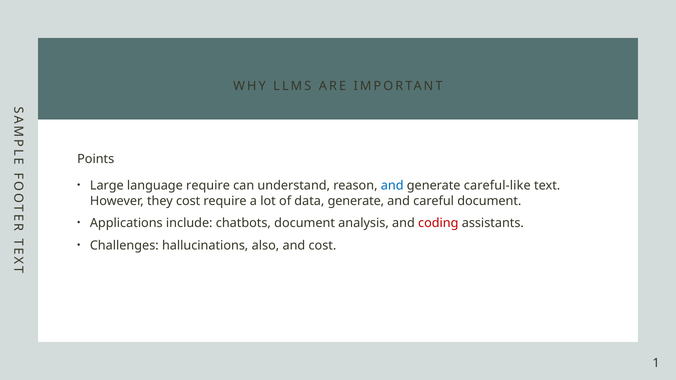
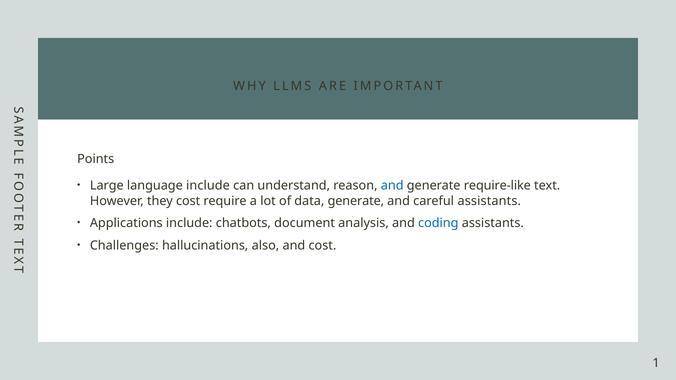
language require: require -> include
careful-like: careful-like -> require-like
careful document: document -> assistants
coding colour: red -> blue
